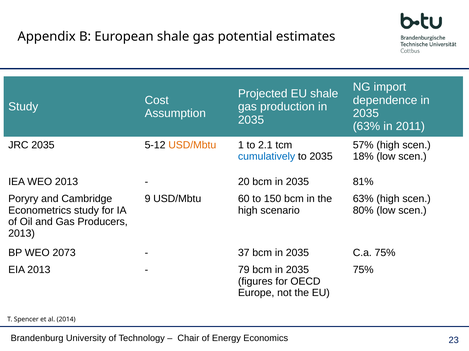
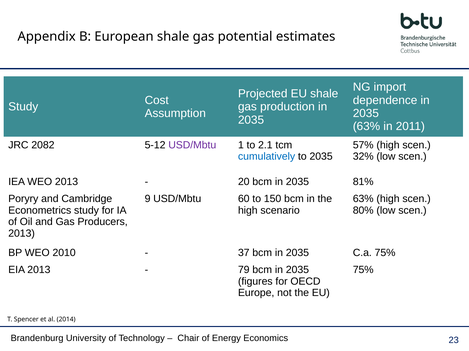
JRC 2035: 2035 -> 2082
USD/Mbtu at (192, 145) colour: orange -> purple
18%: 18% -> 32%
2073: 2073 -> 2010
